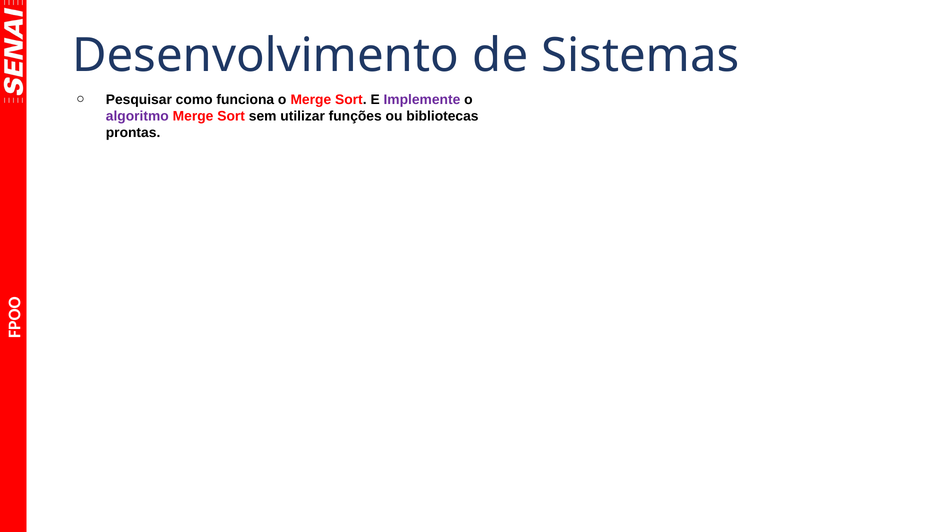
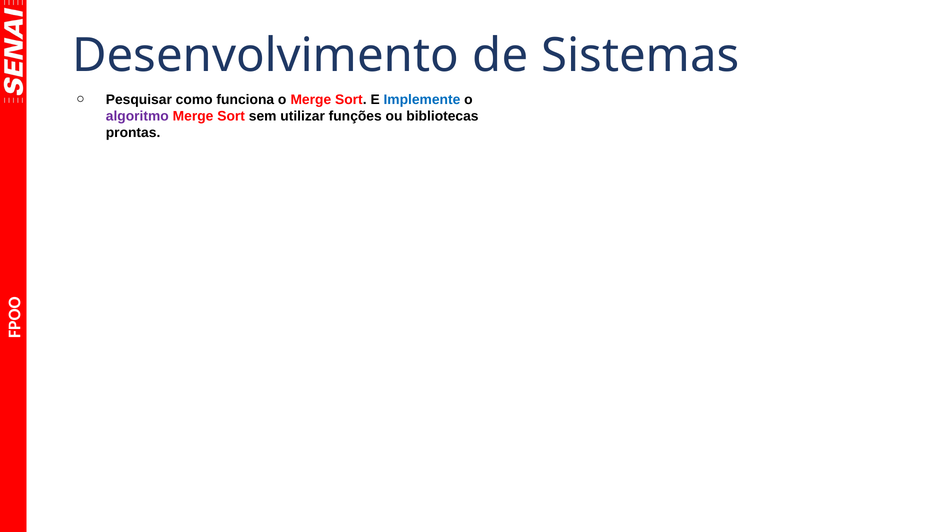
Implemente colour: purple -> blue
